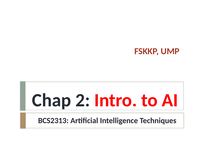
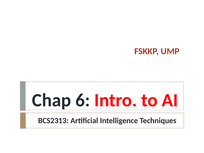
2: 2 -> 6
